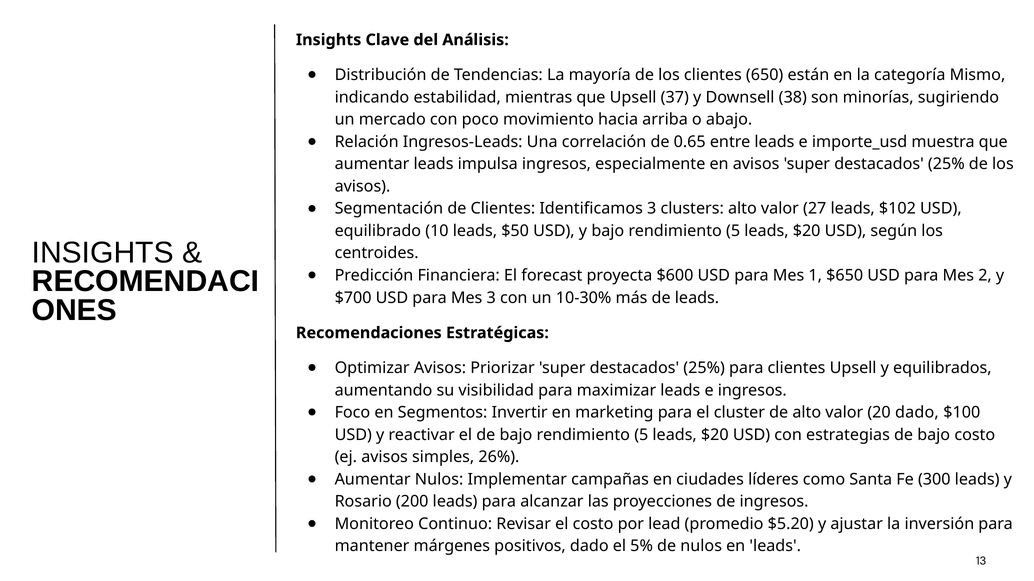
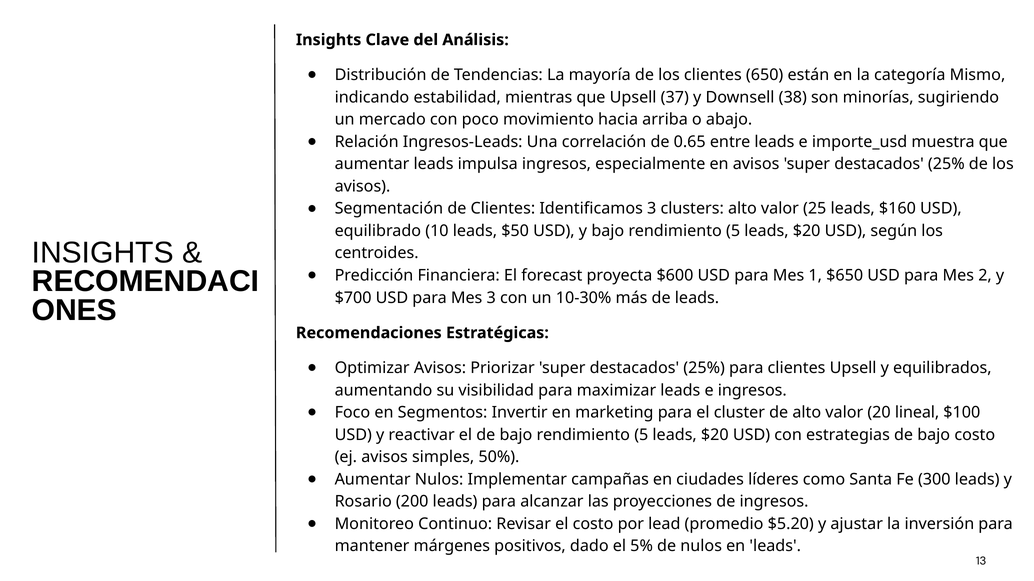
27: 27 -> 25
$102: $102 -> $160
20 dado: dado -> lineal
26%: 26% -> 50%
